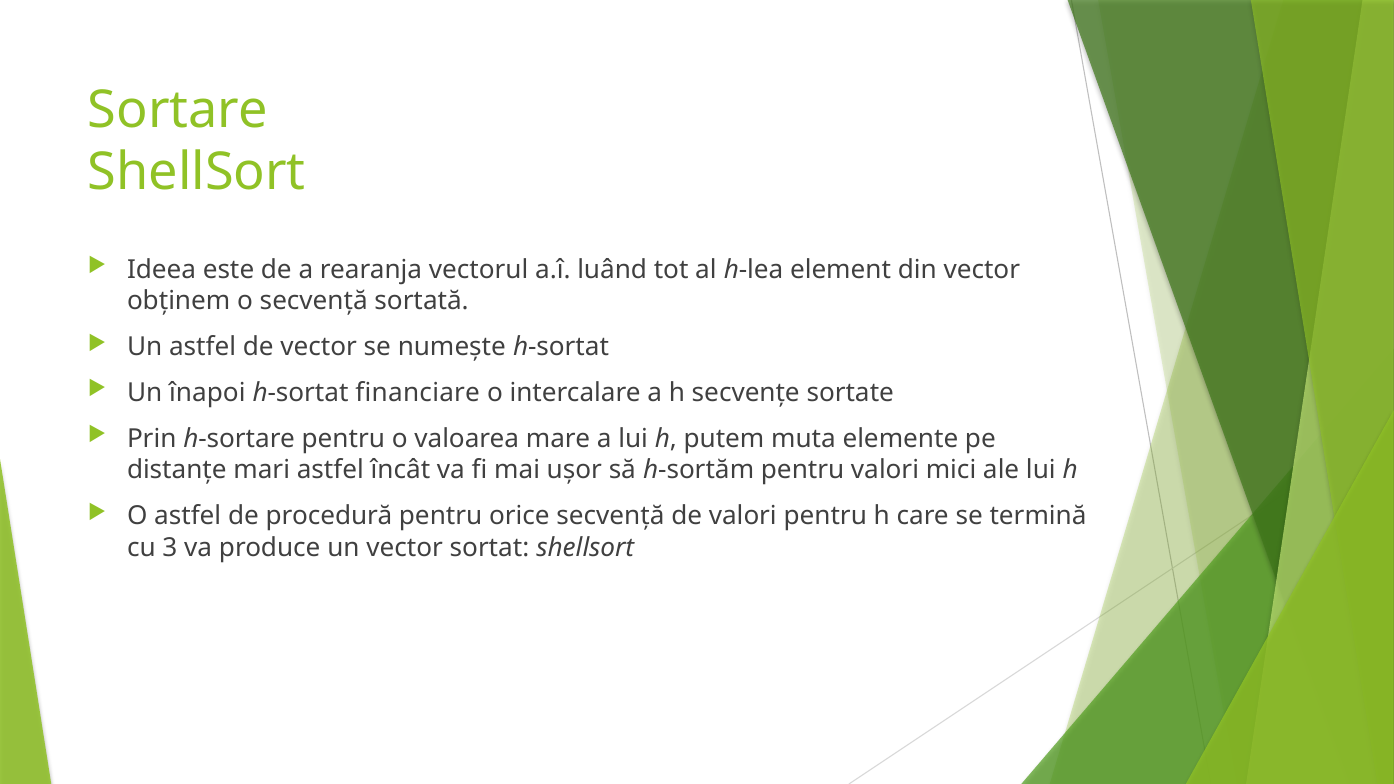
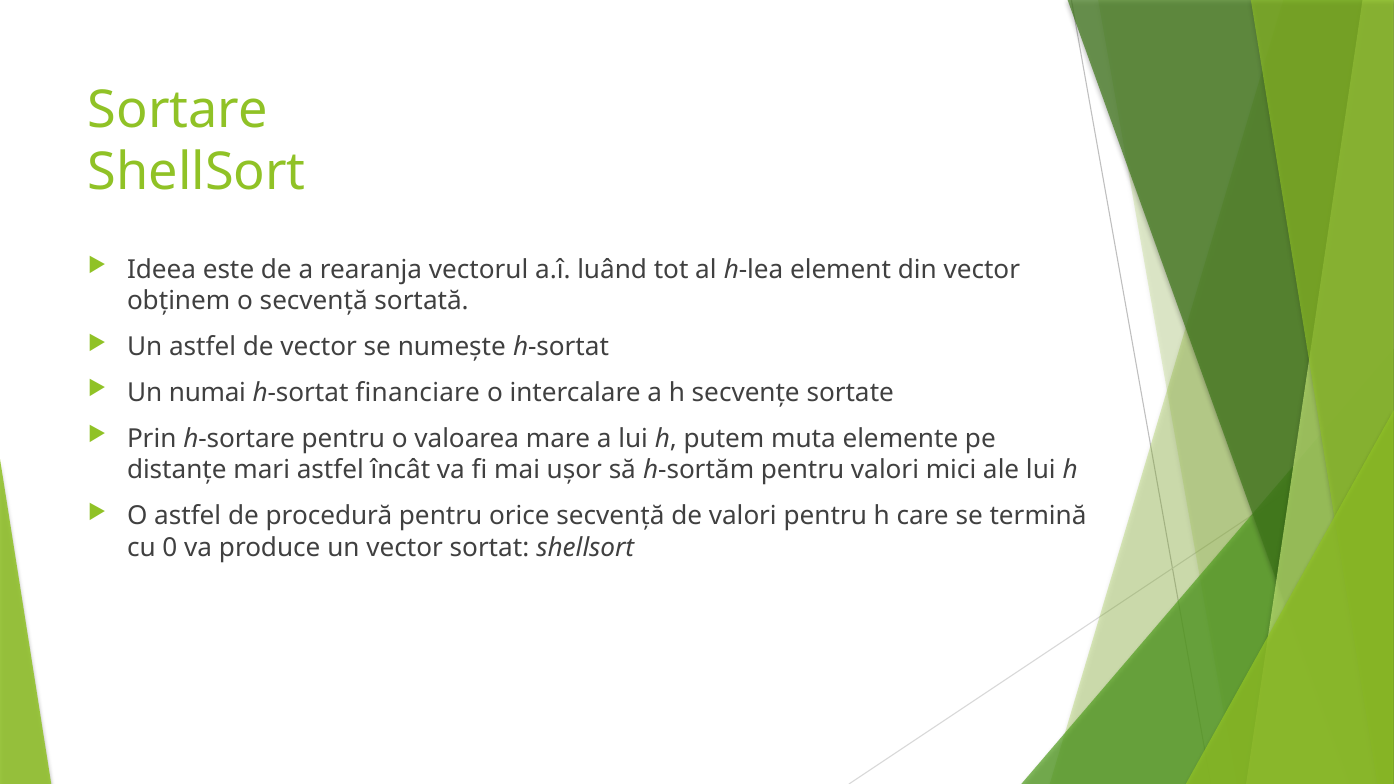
înapoi: înapoi -> numai
3: 3 -> 0
